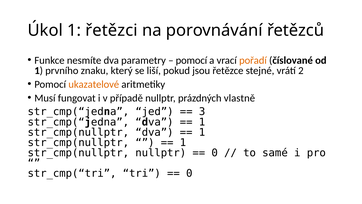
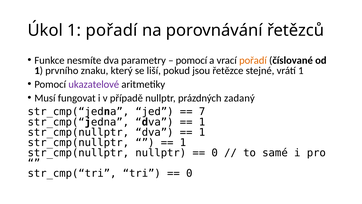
1 řetězci: řetězci -> pořadí
vrátí 2: 2 -> 1
ukazatelové colour: orange -> purple
vlastně: vlastně -> zadaný
3: 3 -> 7
